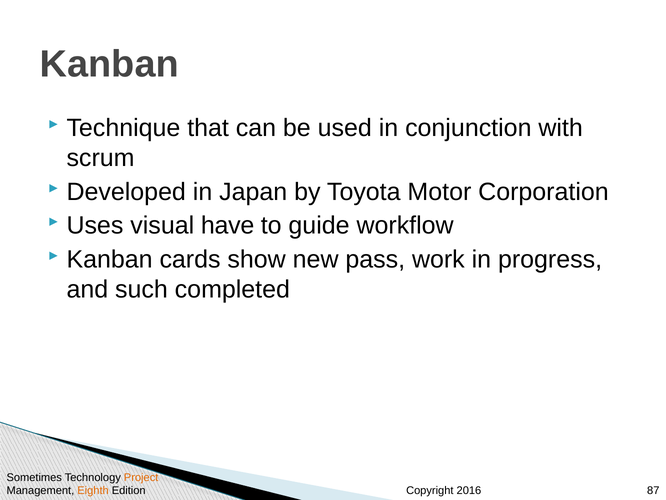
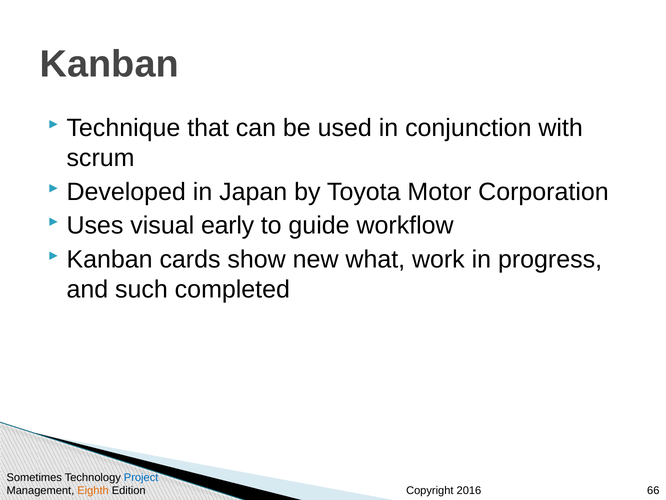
have: have -> early
pass: pass -> what
Project colour: orange -> blue
87: 87 -> 66
